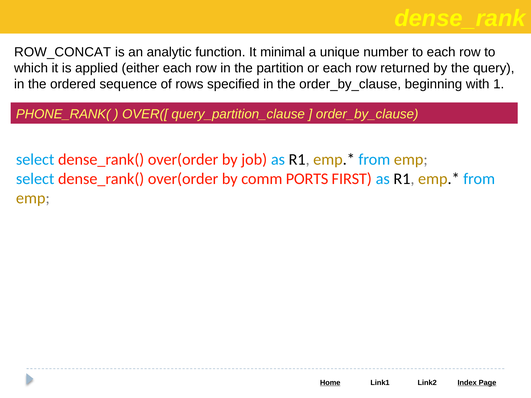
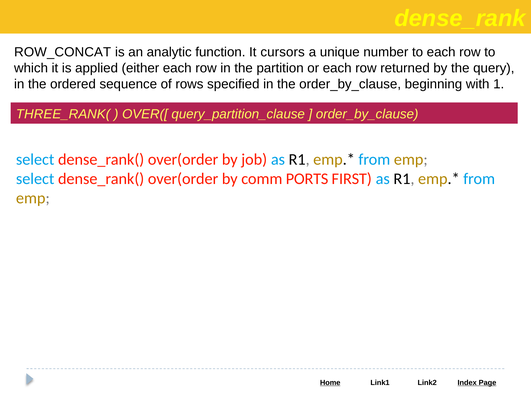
minimal: minimal -> cursors
PHONE_RANK(: PHONE_RANK( -> THREE_RANK(
